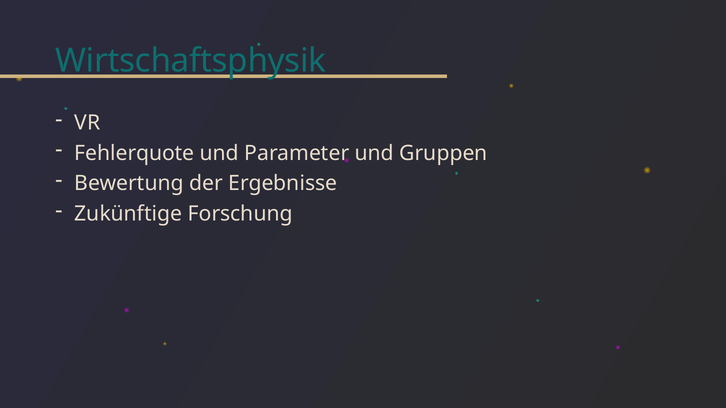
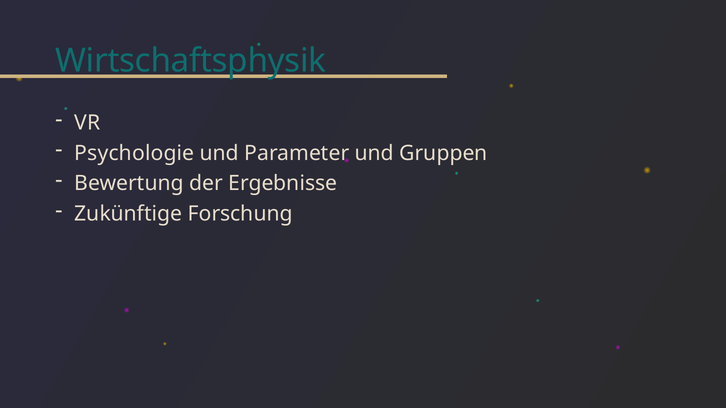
Fehlerquote: Fehlerquote -> Psychologie
